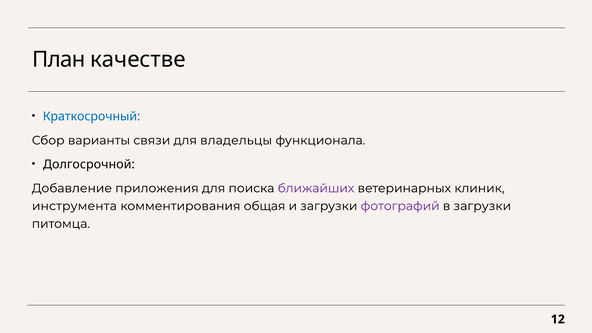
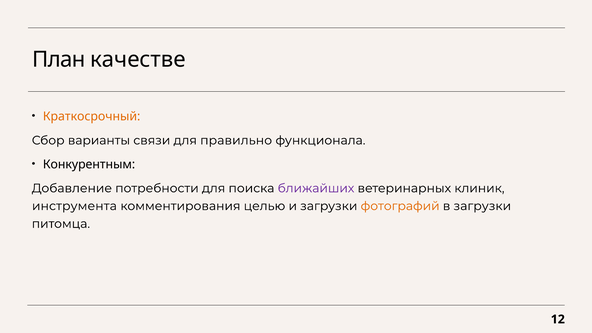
Краткосрочный colour: blue -> orange
владельцы: владельцы -> правильно
Долгосрочной: Долгосрочной -> Конкурентным
приложения: приложения -> потребности
общая: общая -> целью
фотографий colour: purple -> orange
